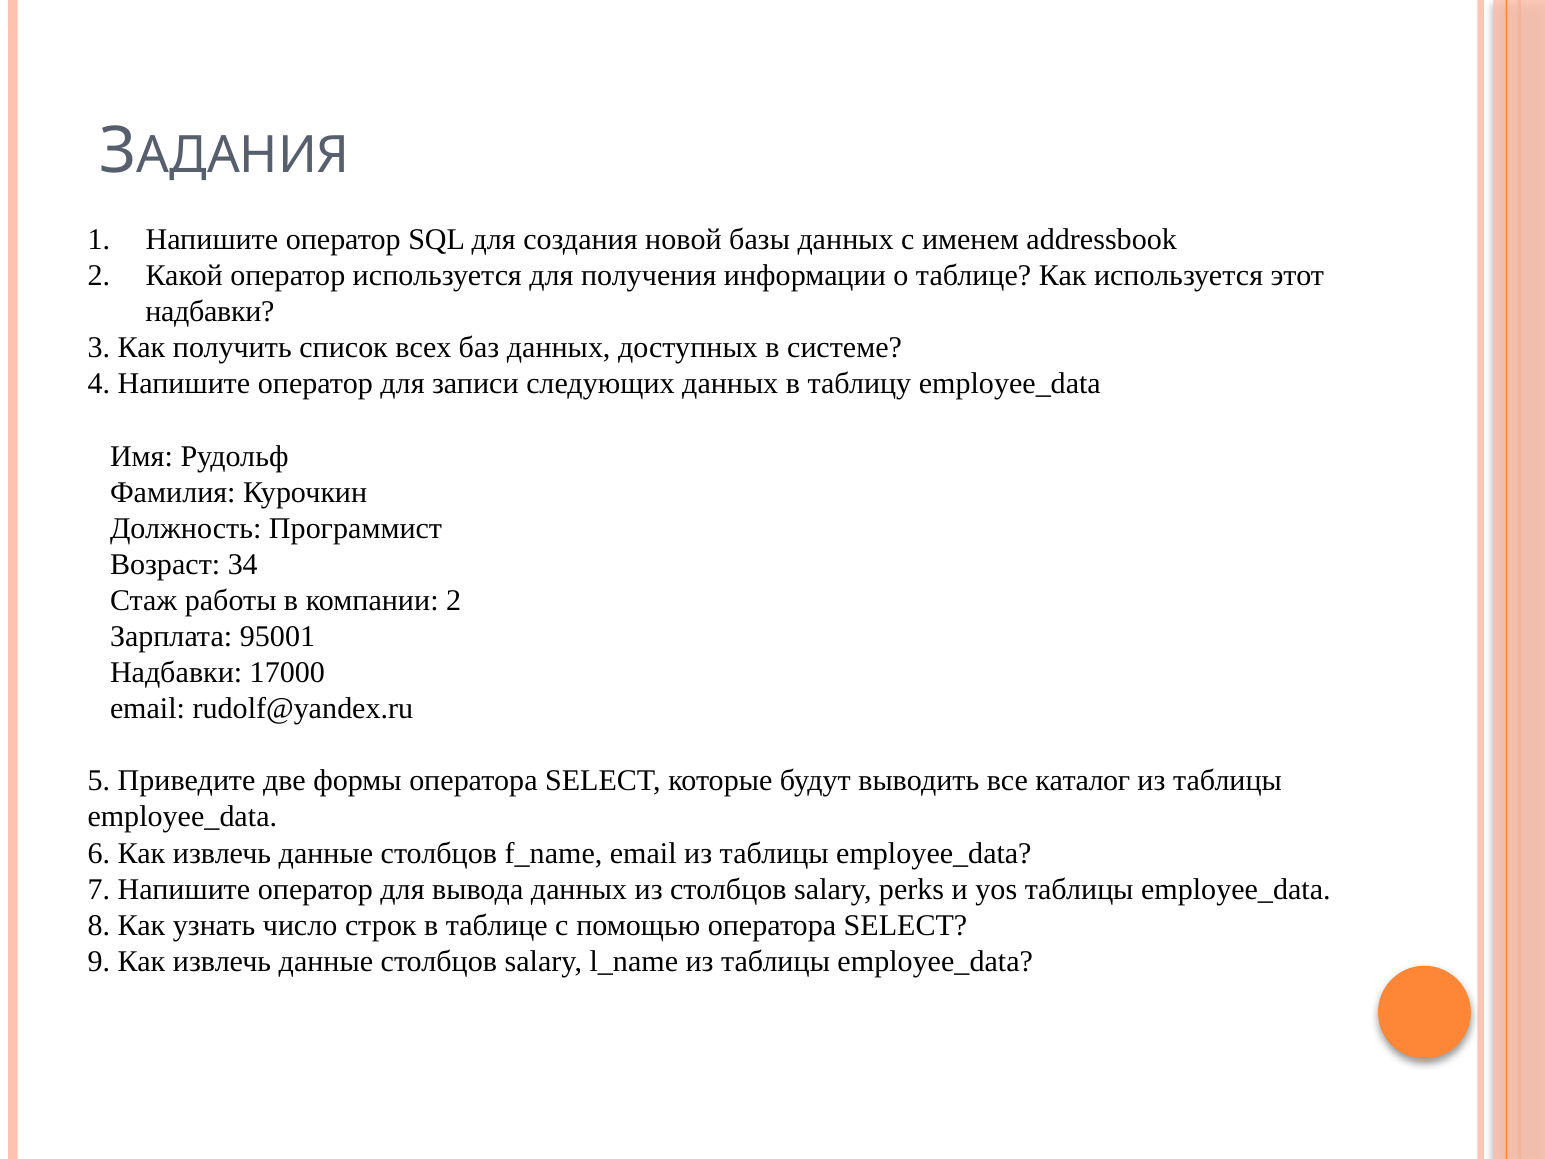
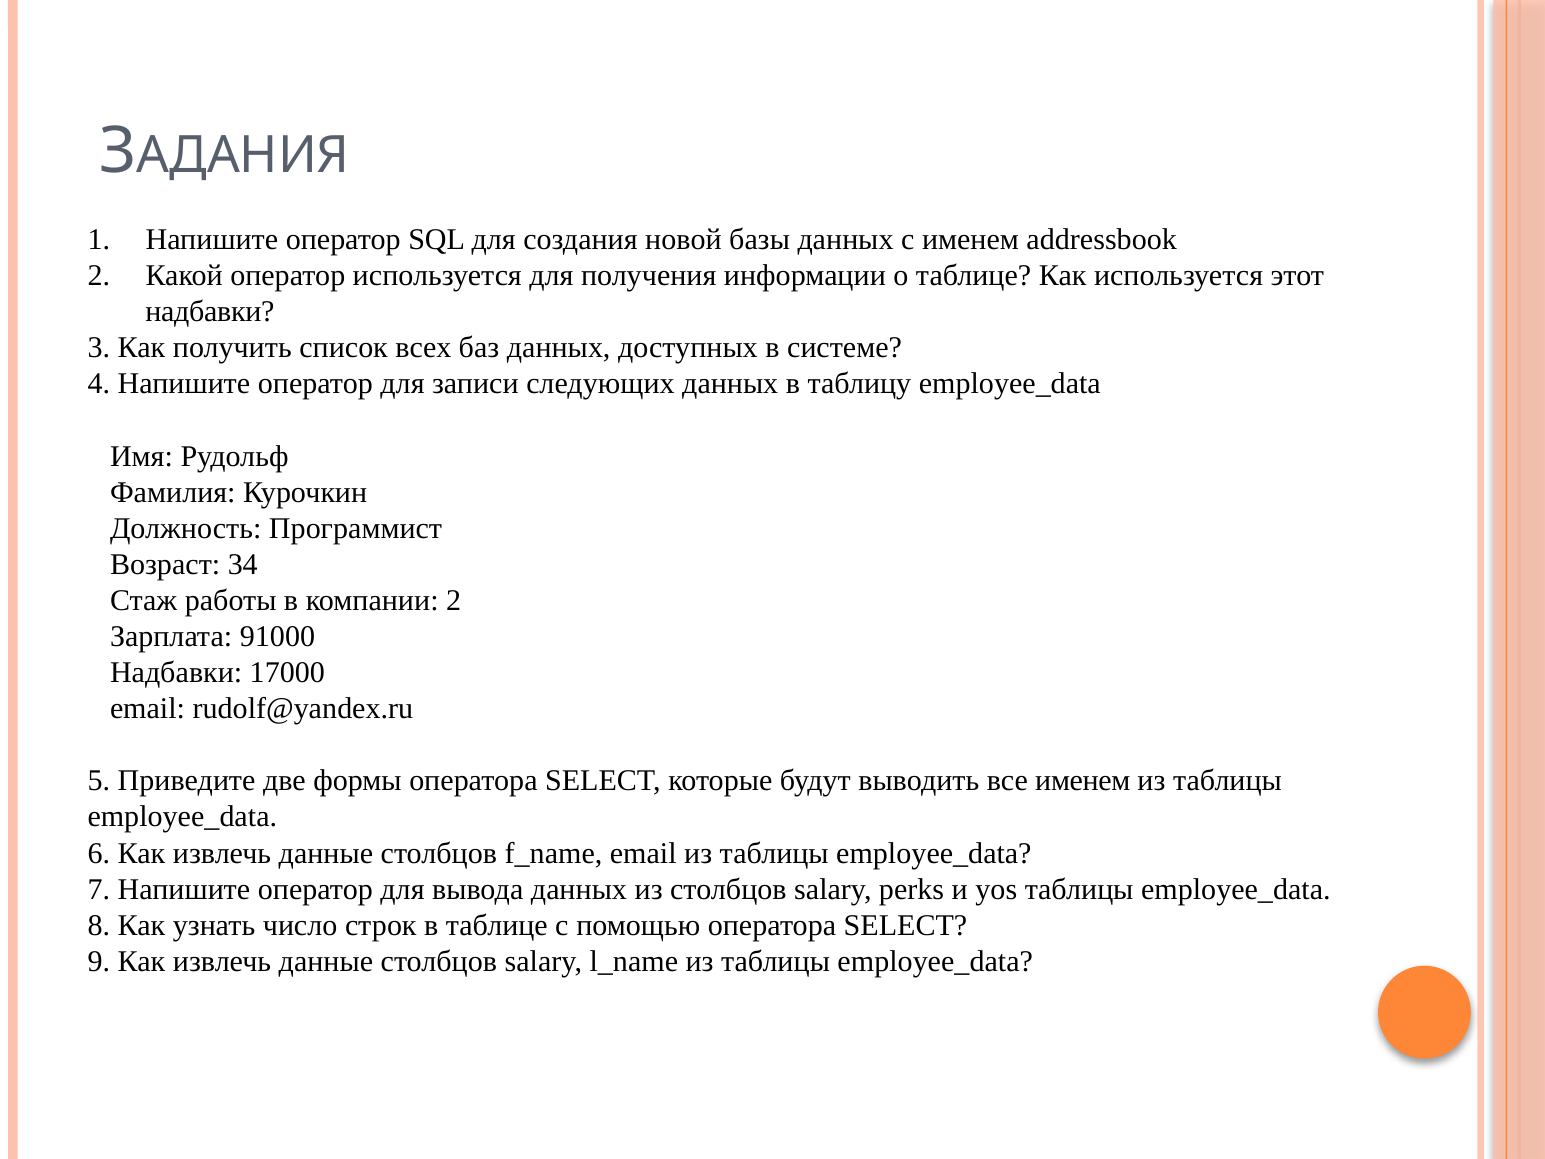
95001: 95001 -> 91000
все каталог: каталог -> именем
